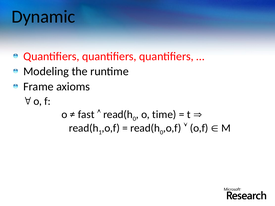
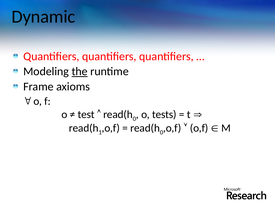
the underline: none -> present
fast: fast -> test
time: time -> tests
